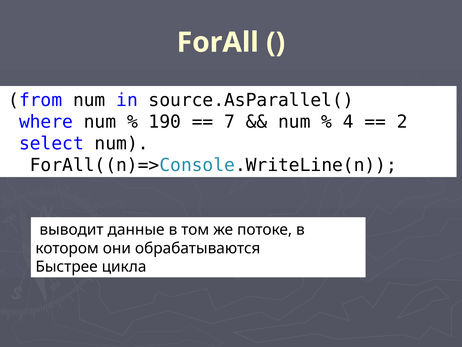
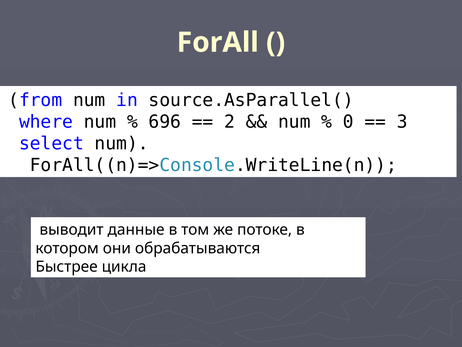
190: 190 -> 696
7: 7 -> 2
4: 4 -> 0
2: 2 -> 3
